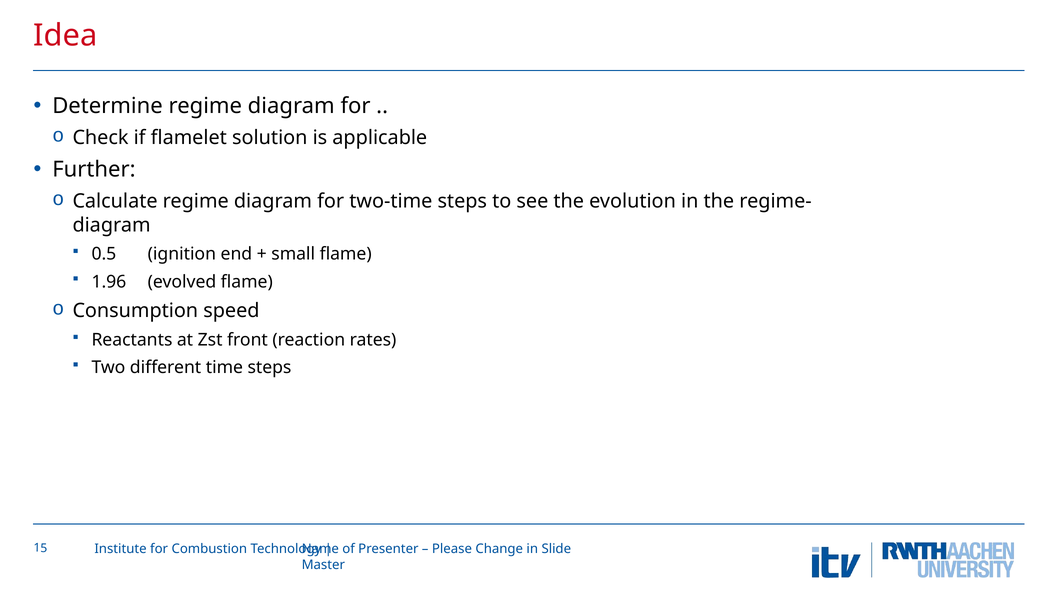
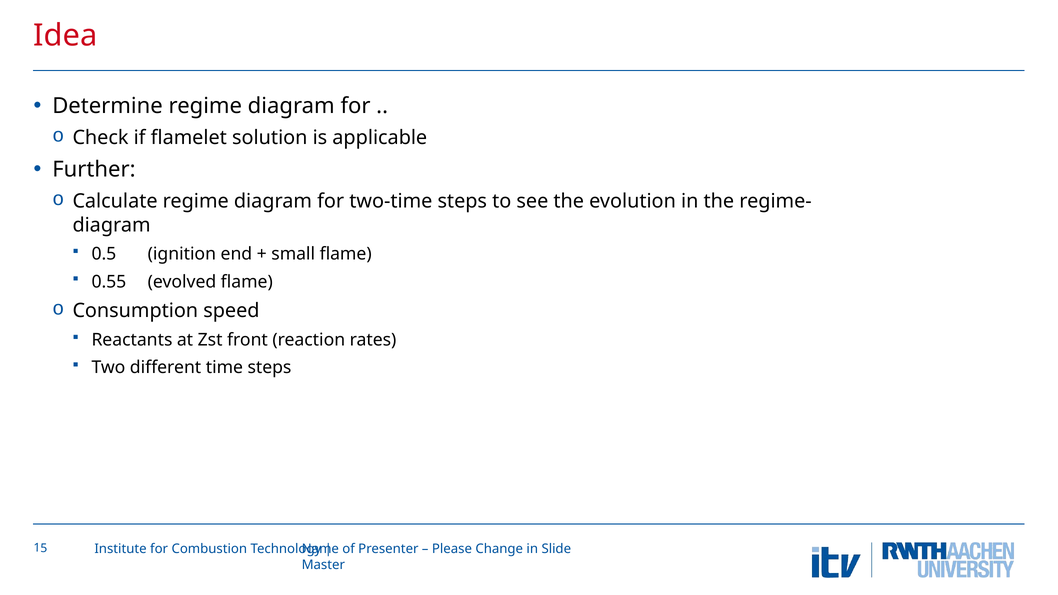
1.96: 1.96 -> 0.55
